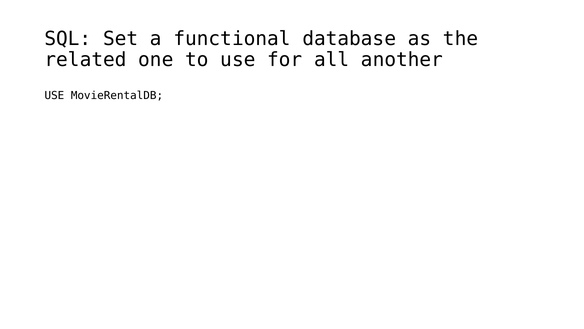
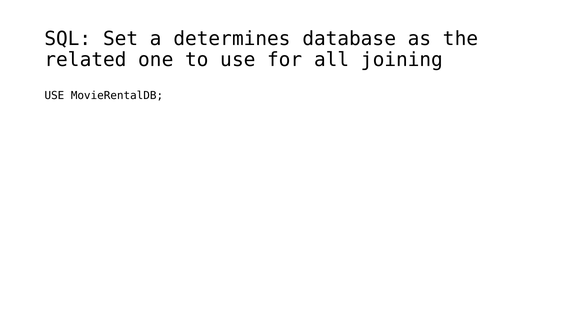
functional: functional -> determines
another: another -> joining
